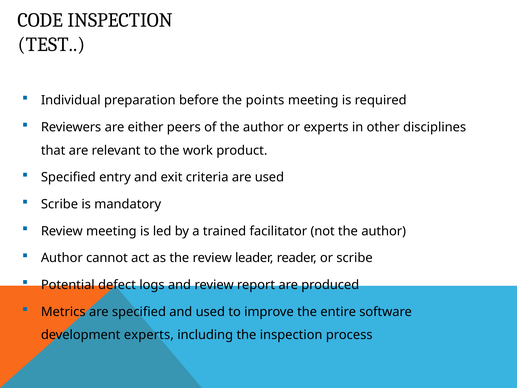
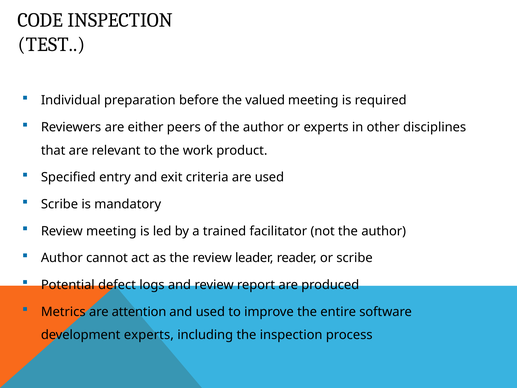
points: points -> valued
are specified: specified -> attention
